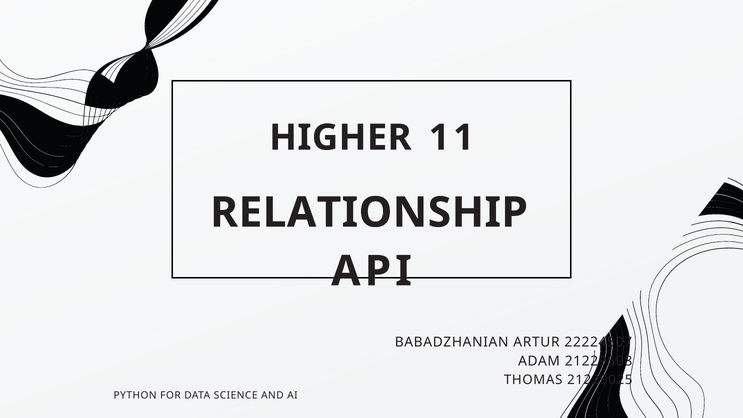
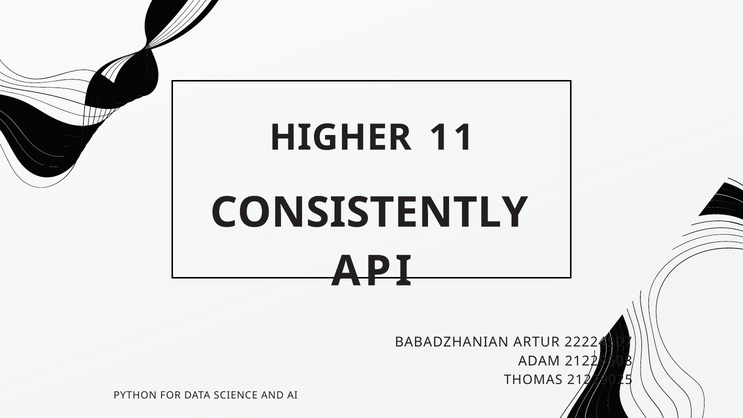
RELATIONSHIP: RELATIONSHIP -> CONSISTENTLY
